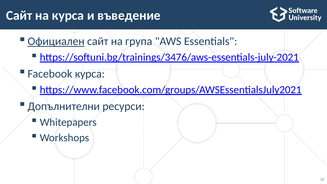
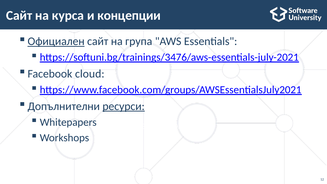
въведение: въведение -> концепции
Facebook курса: курса -> cloud
ресурси underline: none -> present
